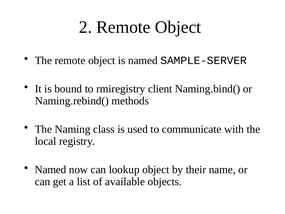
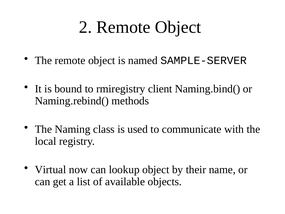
Named at (51, 169): Named -> Virtual
